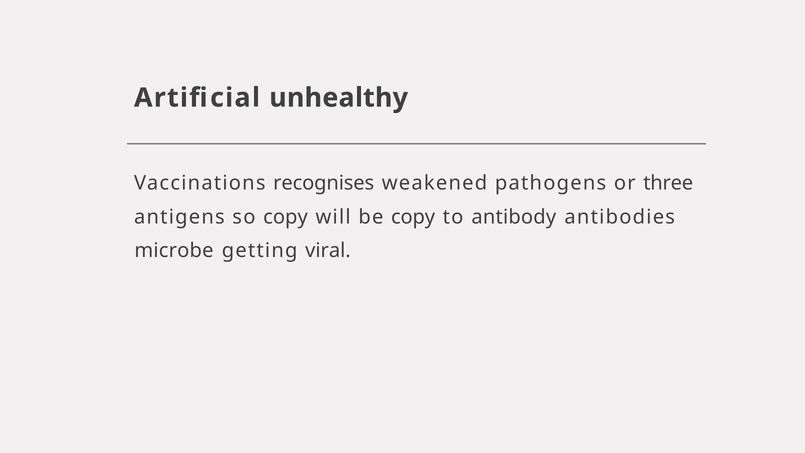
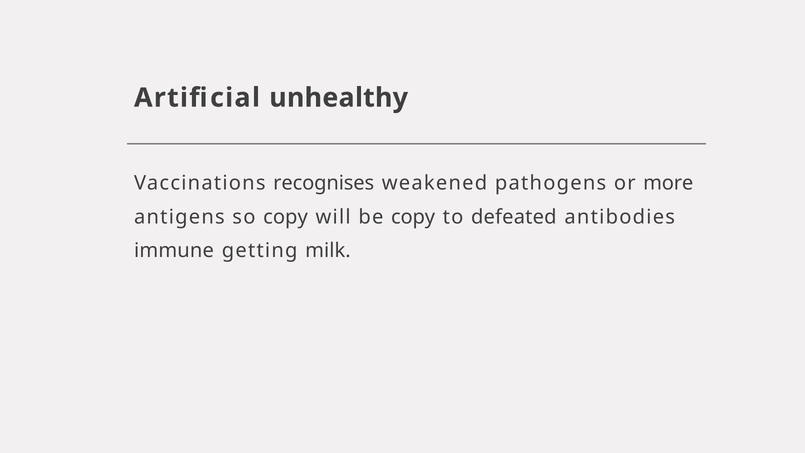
three: three -> more
antibody: antibody -> defeated
microbe: microbe -> immune
viral: viral -> milk
